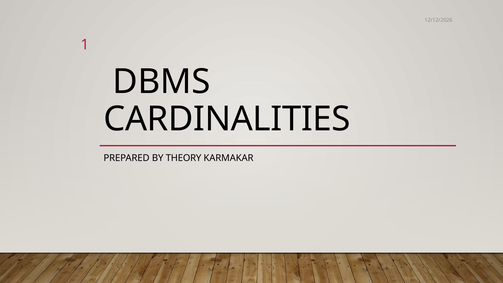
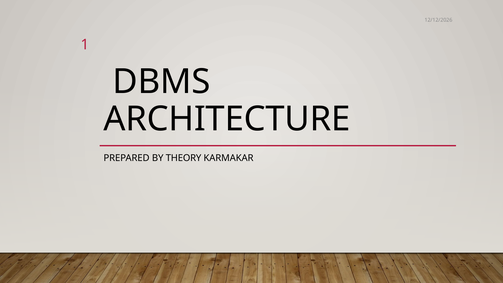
CARDINALITIES: CARDINALITIES -> ARCHITECTURE
